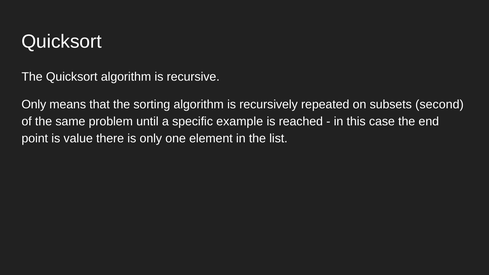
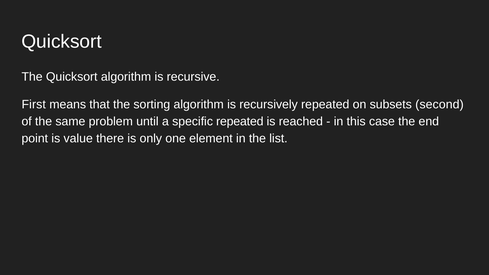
Only at (34, 105): Only -> First
specific example: example -> repeated
